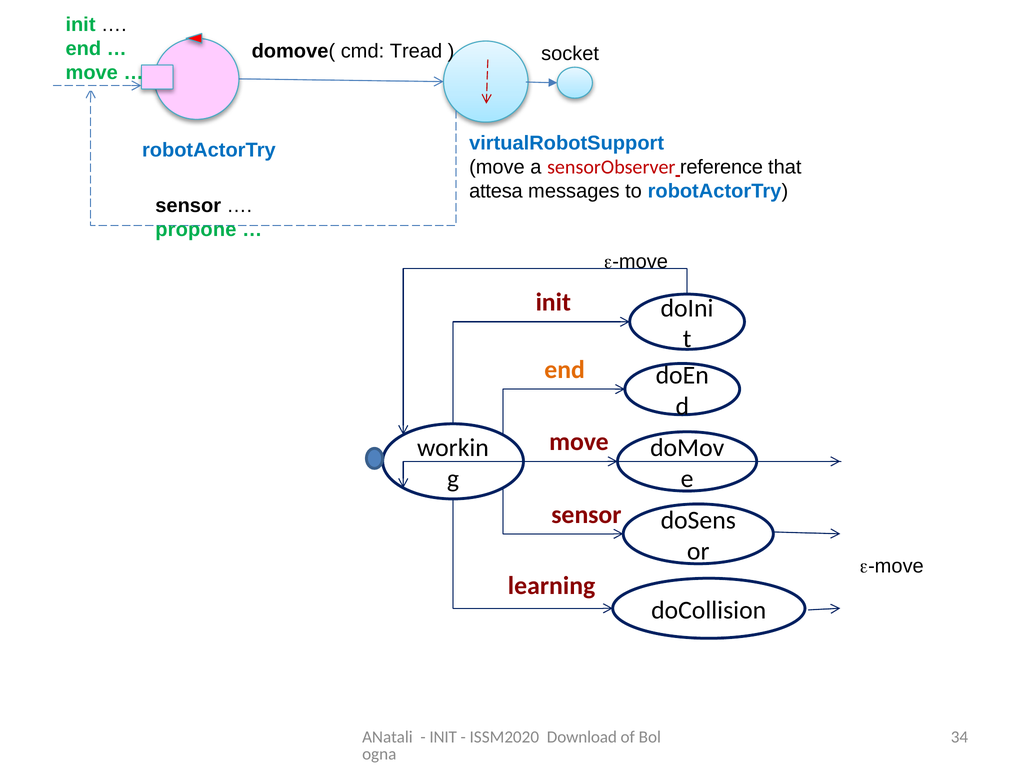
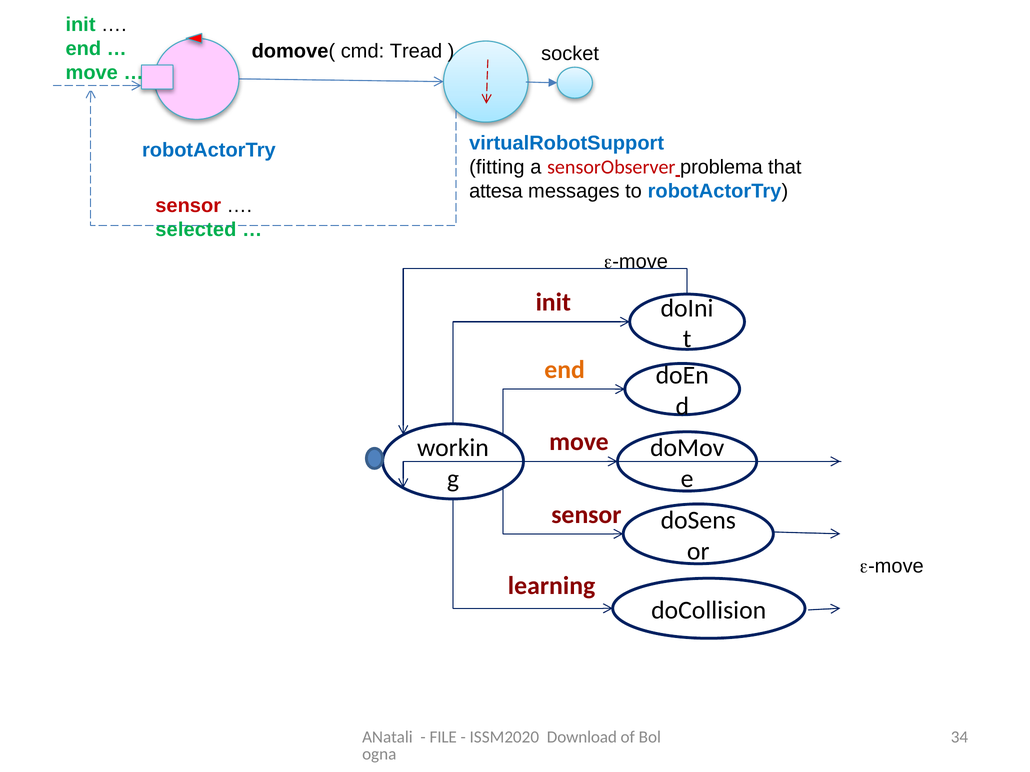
move at (497, 167): move -> fitting
reference: reference -> problema
sensor at (188, 206) colour: black -> red
propone: propone -> selected
INIT at (443, 738): INIT -> FILE
